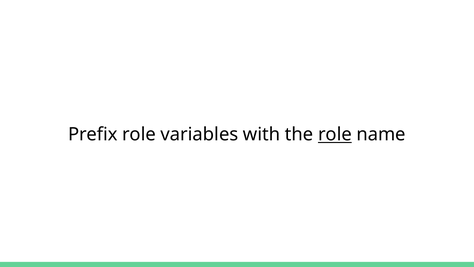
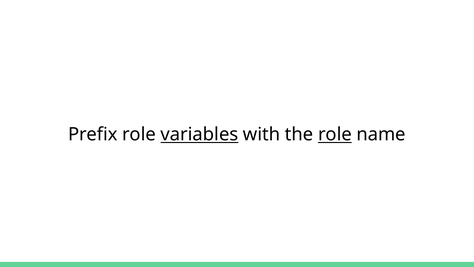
variables underline: none -> present
